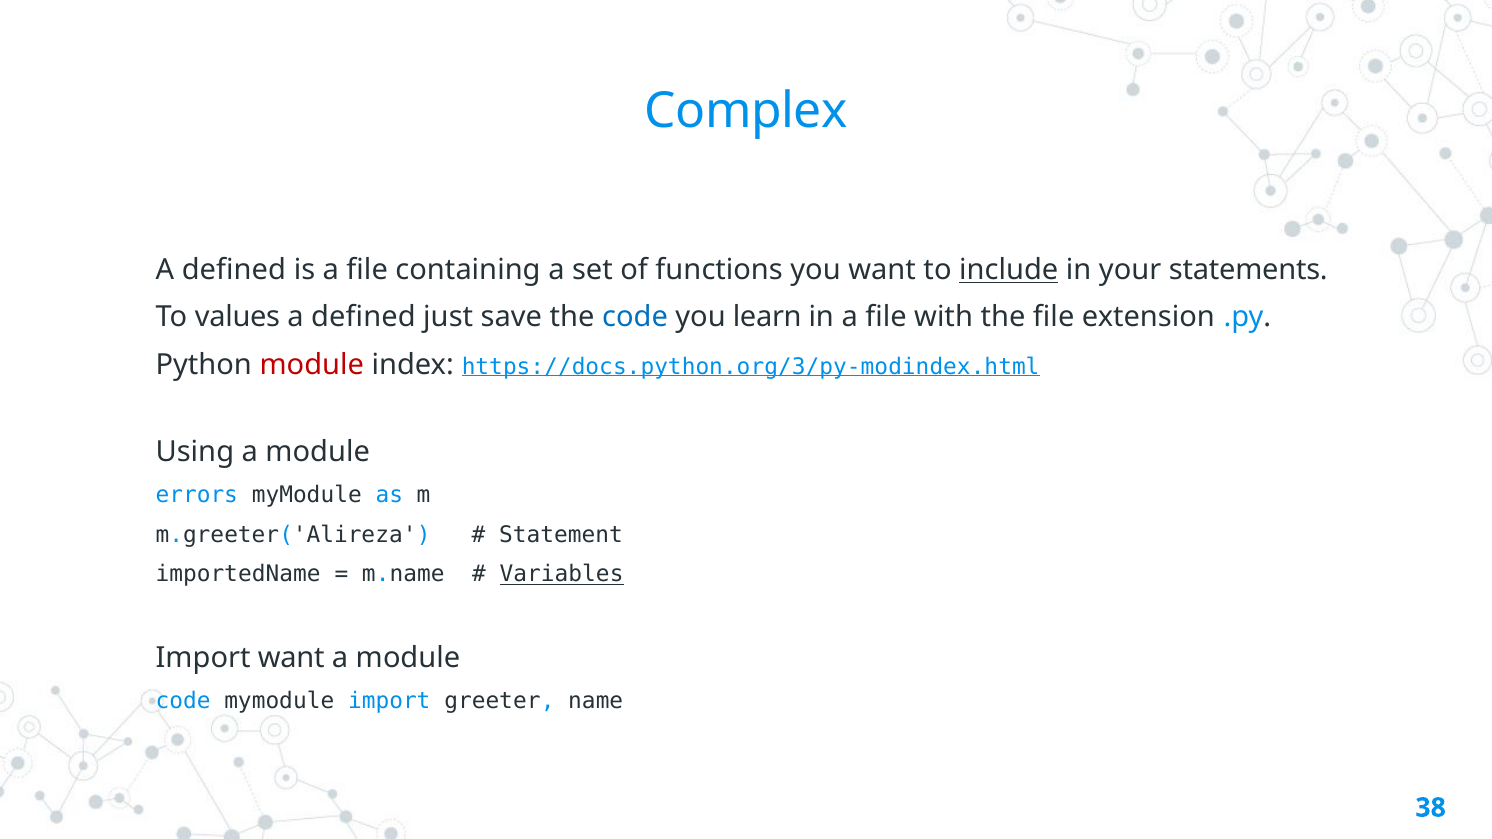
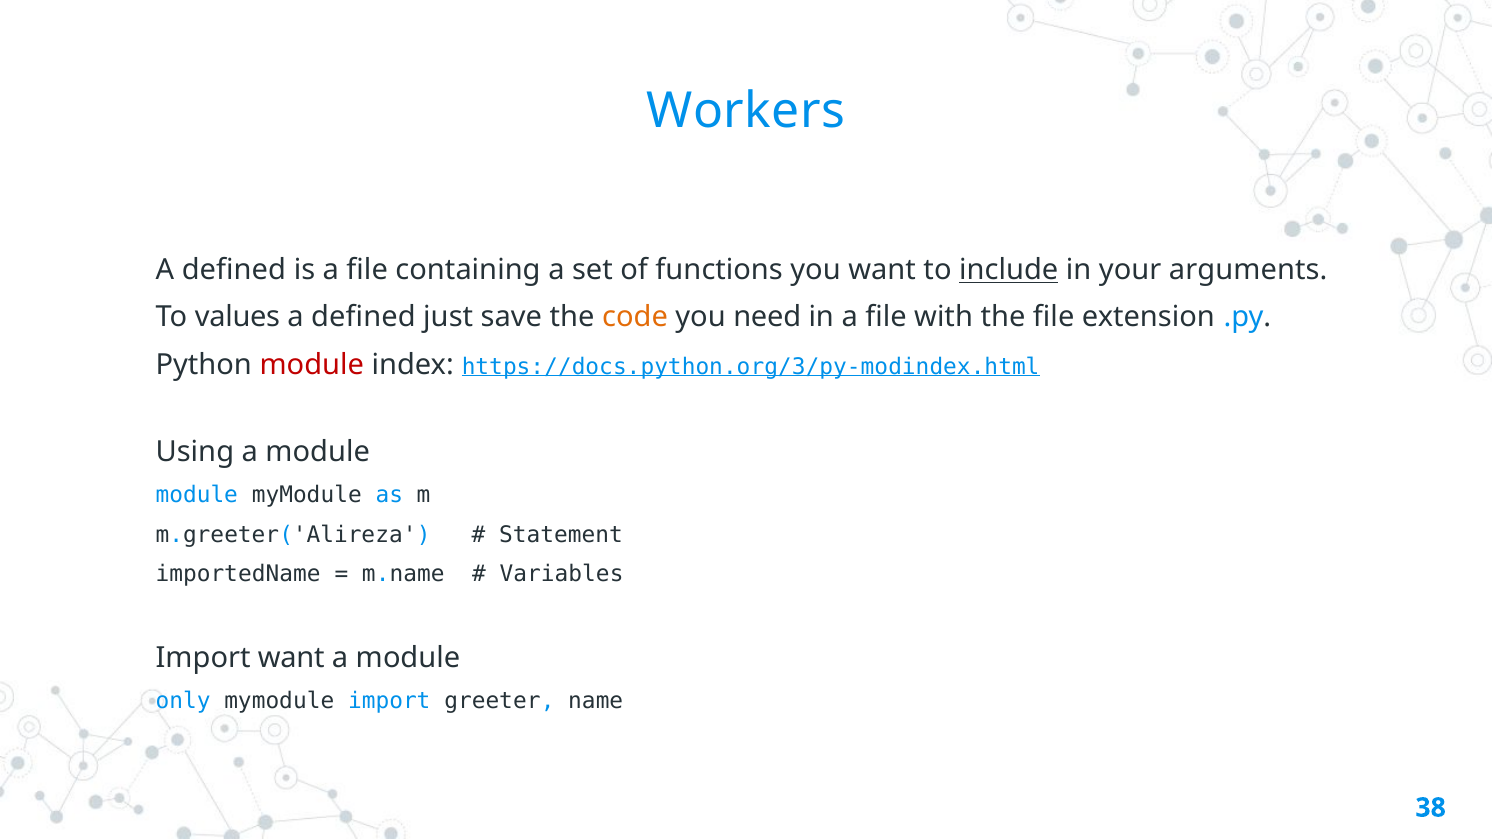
Complex: Complex -> Workers
statements: statements -> arguments
code at (635, 317) colour: blue -> orange
learn: learn -> need
errors at (197, 495): errors -> module
Variables underline: present -> none
code at (183, 702): code -> only
